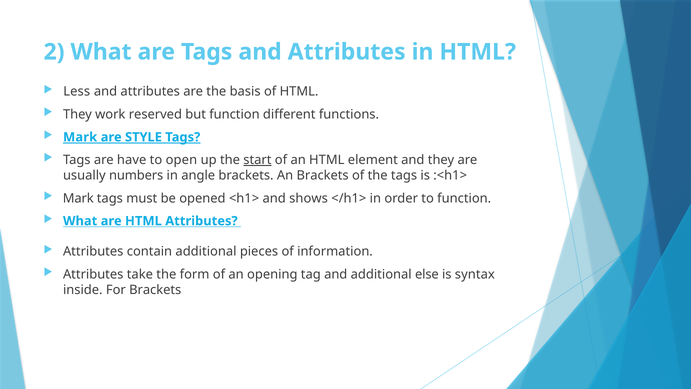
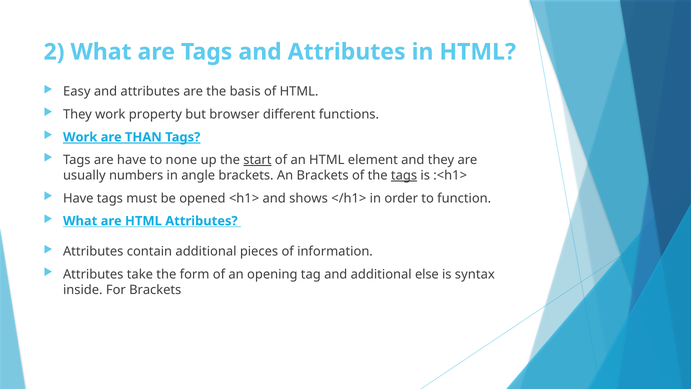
Less: Less -> Easy
reserved: reserved -> property
but function: function -> browser
Mark at (80, 137): Mark -> Work
STYLE: STYLE -> THAN
open: open -> none
tags at (404, 175) underline: none -> present
Mark at (78, 198): Mark -> Have
